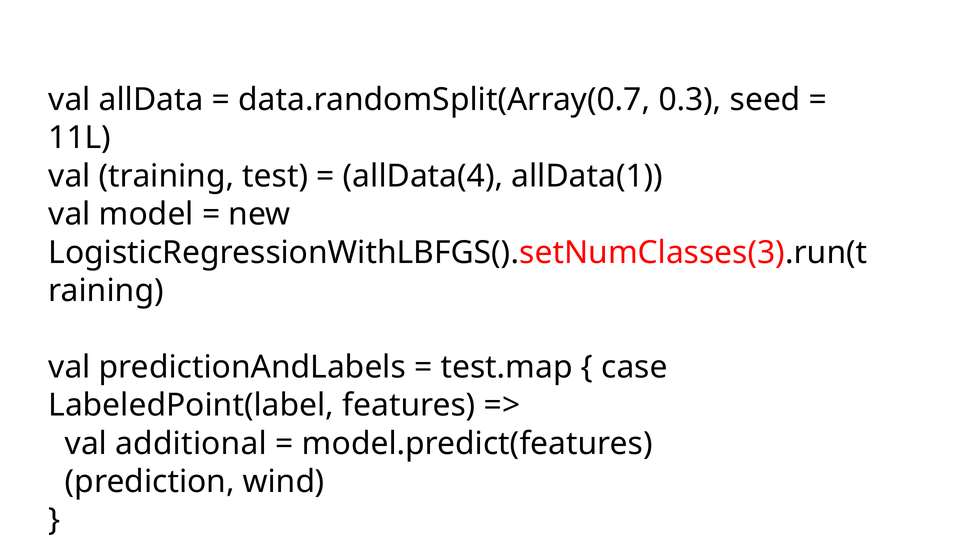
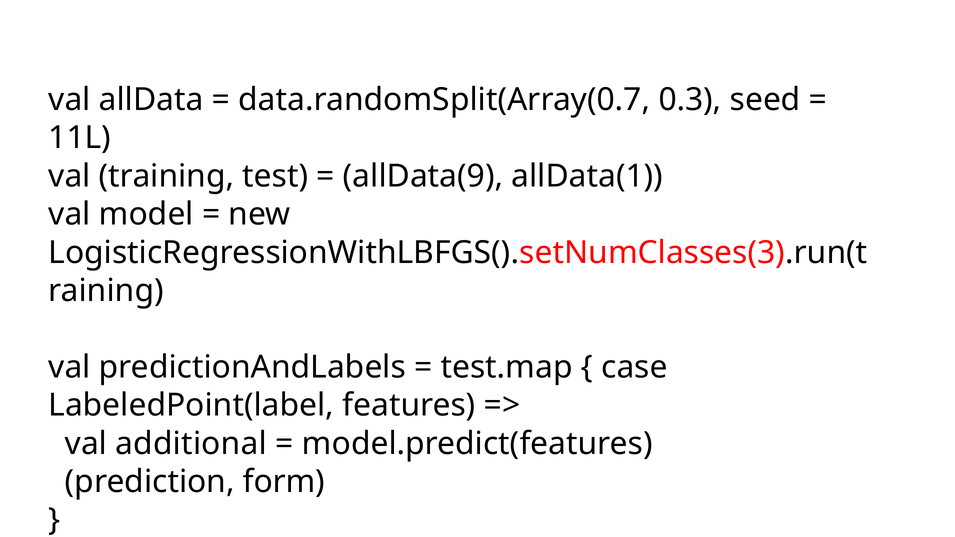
allData(4: allData(4 -> allData(9
wind: wind -> form
